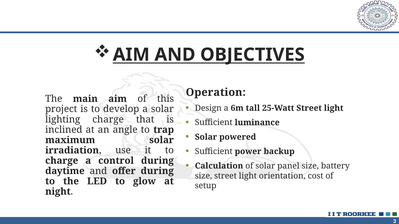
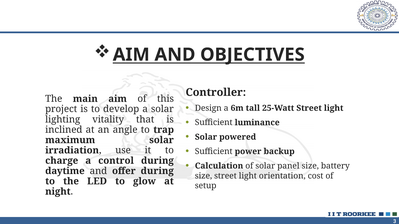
Operation: Operation -> Controller
lighting charge: charge -> vitality
